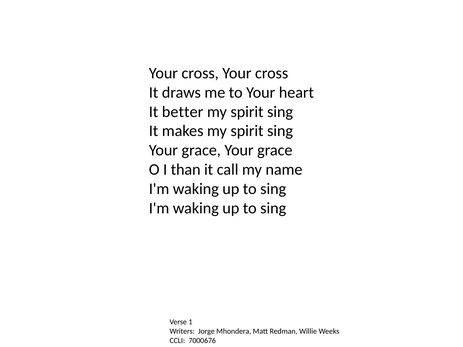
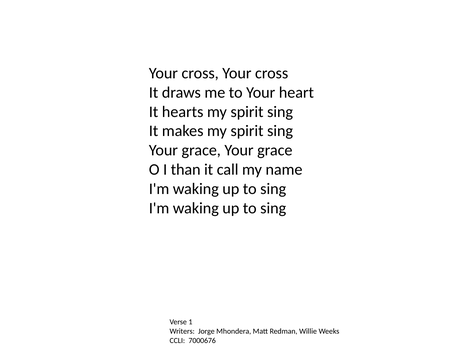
better: better -> hearts
